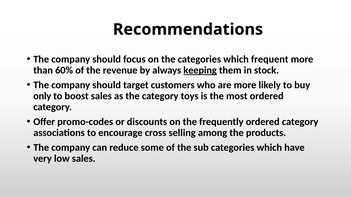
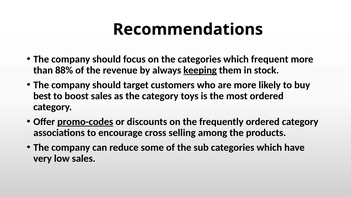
60%: 60% -> 88%
only: only -> best
promo-codes underline: none -> present
